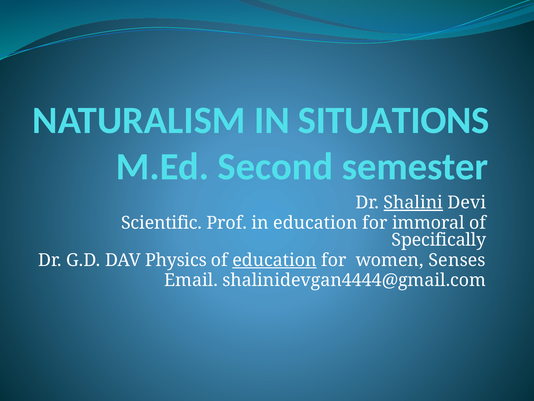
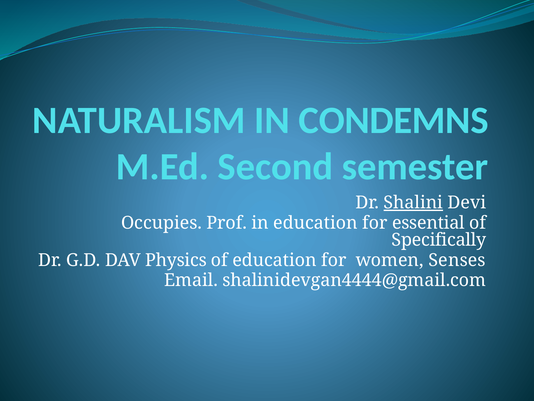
SITUATIONS: SITUATIONS -> CONDEMNS
Scientific: Scientific -> Occupies
immoral: immoral -> essential
education at (274, 260) underline: present -> none
